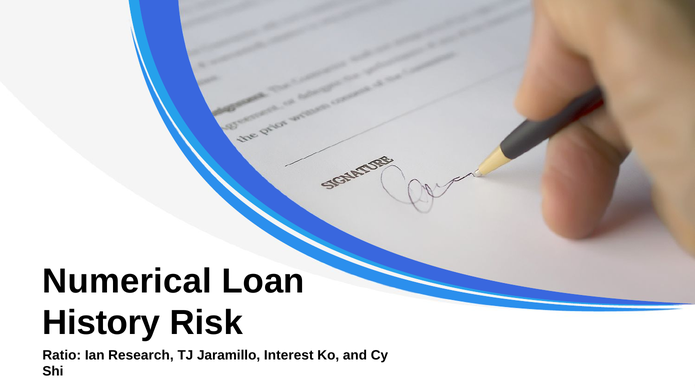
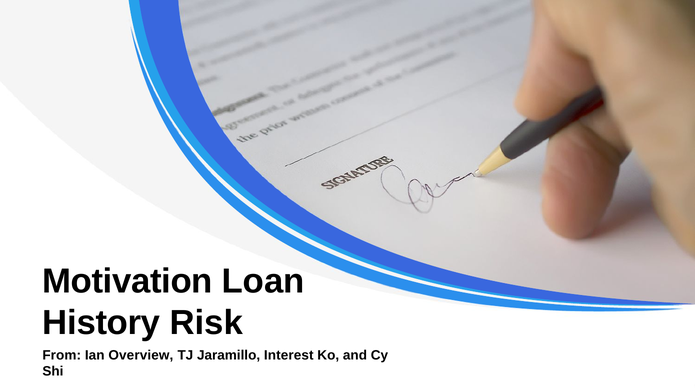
Numerical: Numerical -> Motivation
Ratio: Ratio -> From
Research: Research -> Overview
